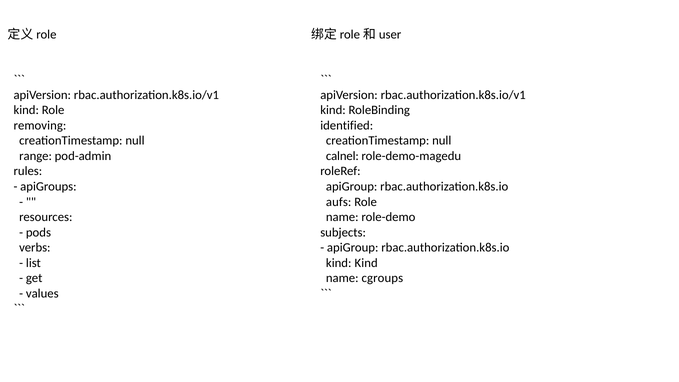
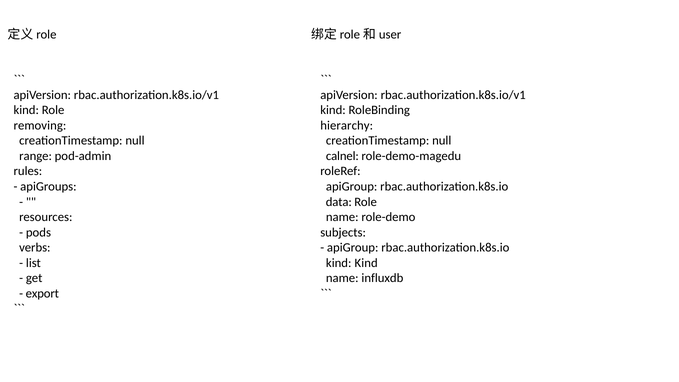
identified: identified -> hierarchy
aufs: aufs -> data
cgroups: cgroups -> influxdb
values: values -> export
